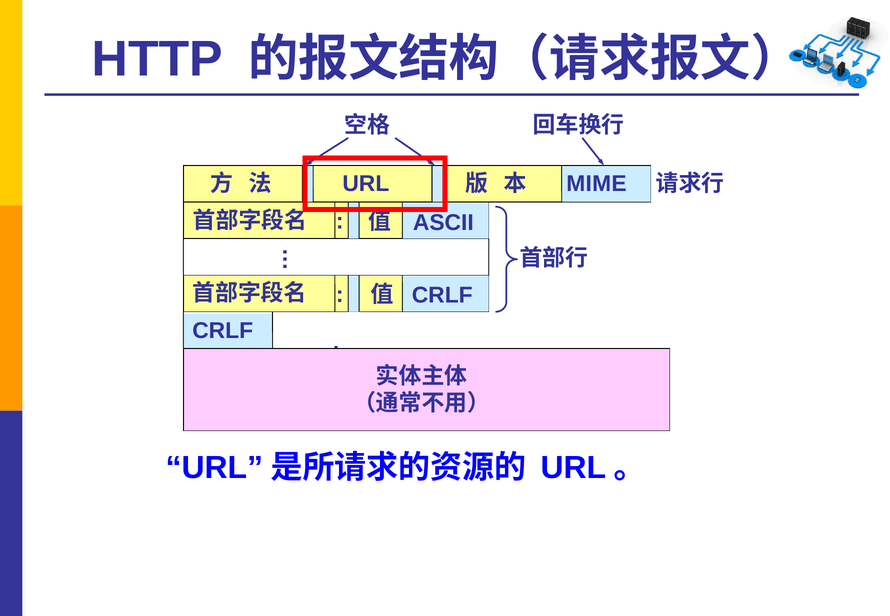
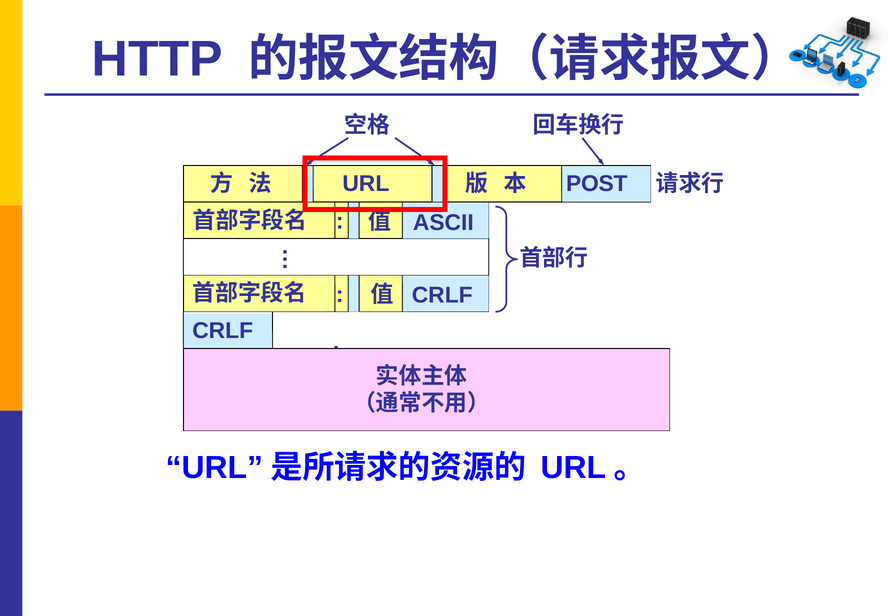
MIME: MIME -> POST
